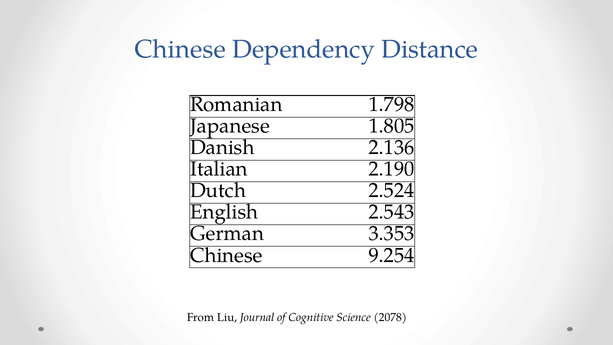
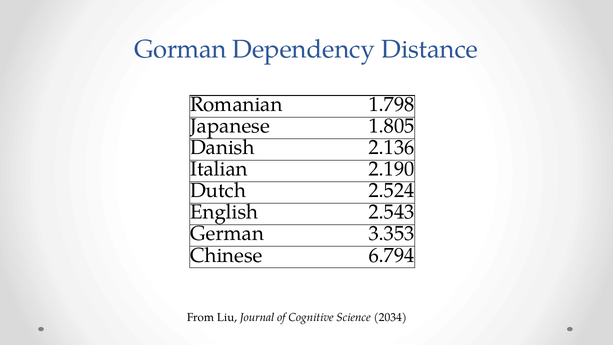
Chinese at (180, 49): Chinese -> Gorman
9.254: 9.254 -> 6.794
2078: 2078 -> 2034
